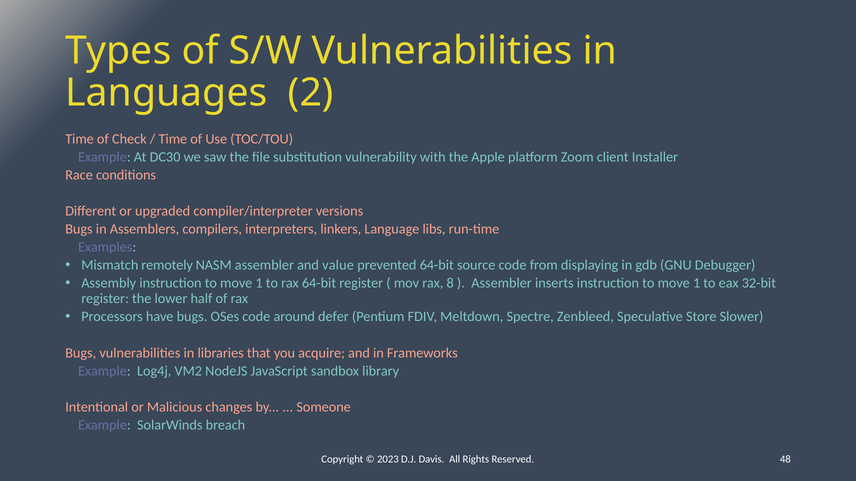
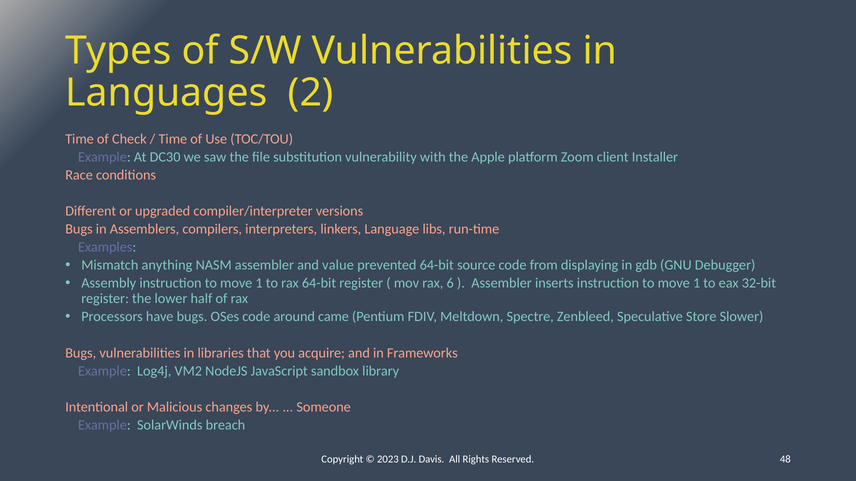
remotely: remotely -> anything
8: 8 -> 6
defer: defer -> came
